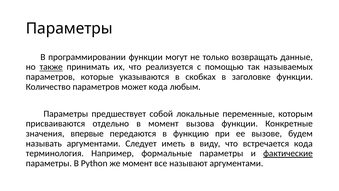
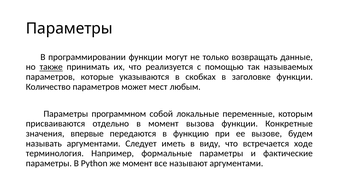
может кода: кода -> мест
предшествует: предшествует -> программном
встречается кода: кода -> ходе
фактические underline: present -> none
